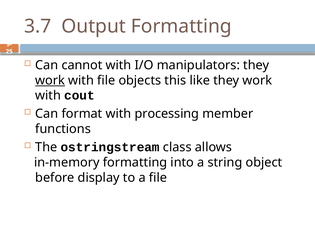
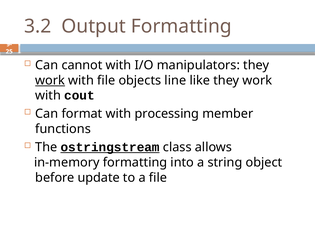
3.7: 3.7 -> 3.2
this: this -> line
ostringstream underline: none -> present
display: display -> update
